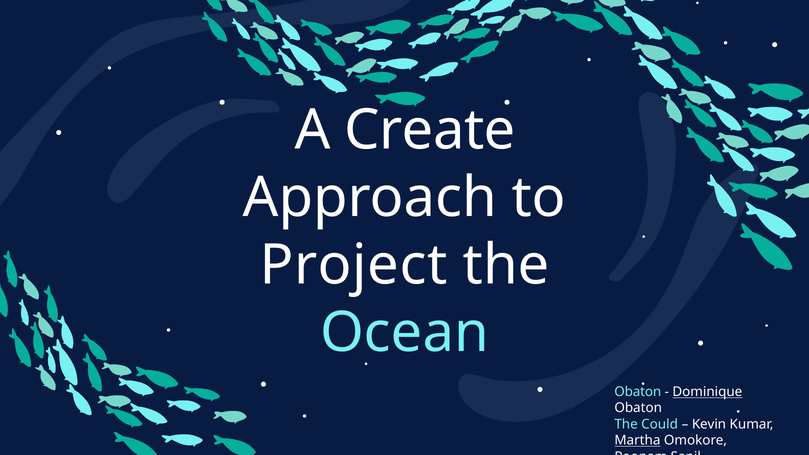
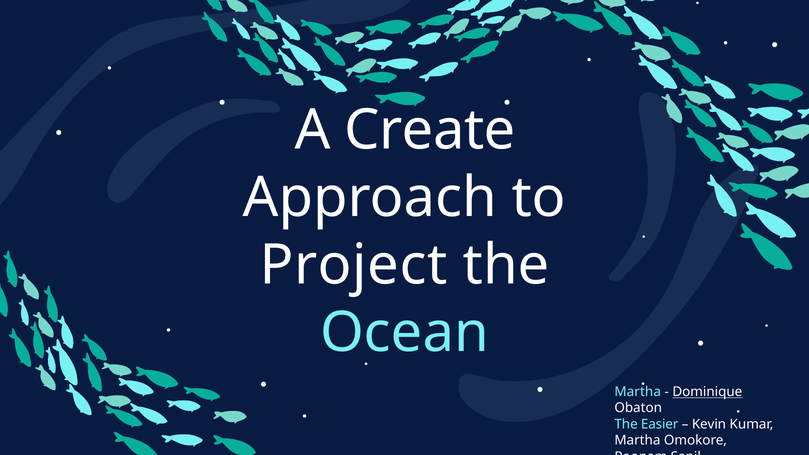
Obaton at (638, 392): Obaton -> Martha
Could: Could -> Easier
Martha at (637, 440) underline: present -> none
